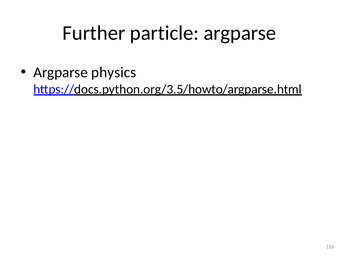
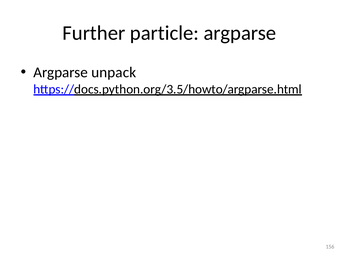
physics: physics -> unpack
